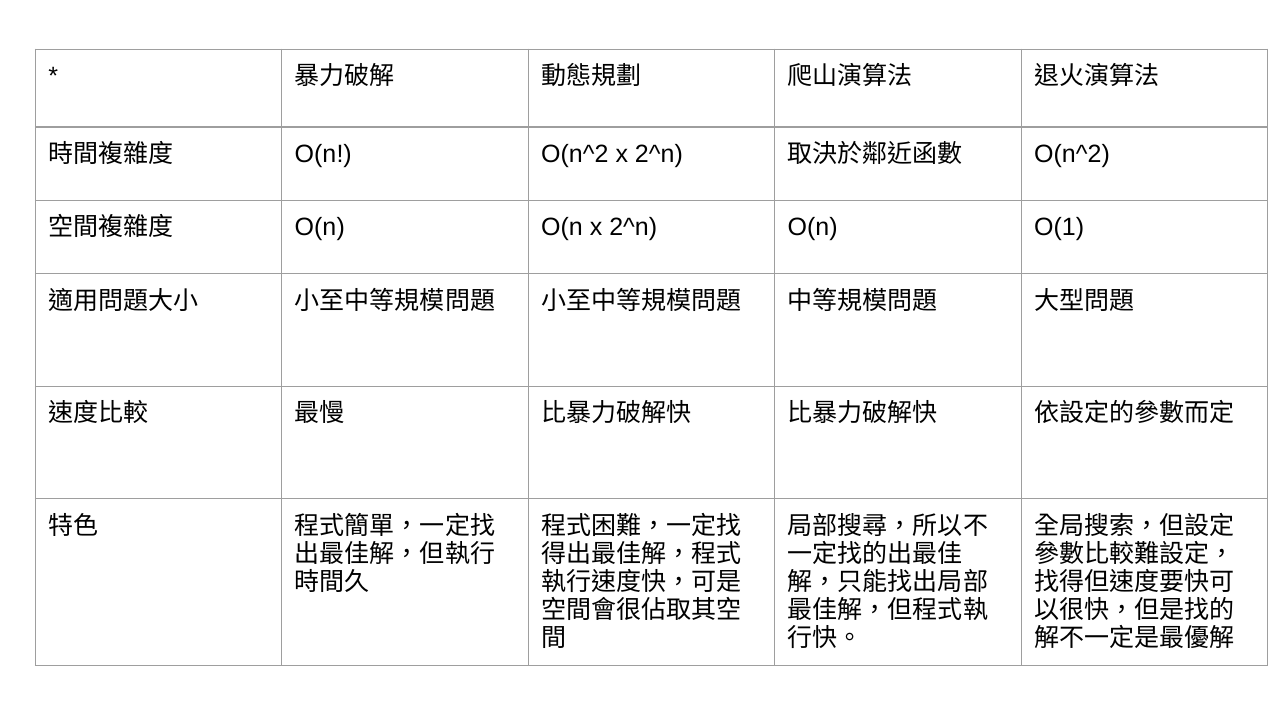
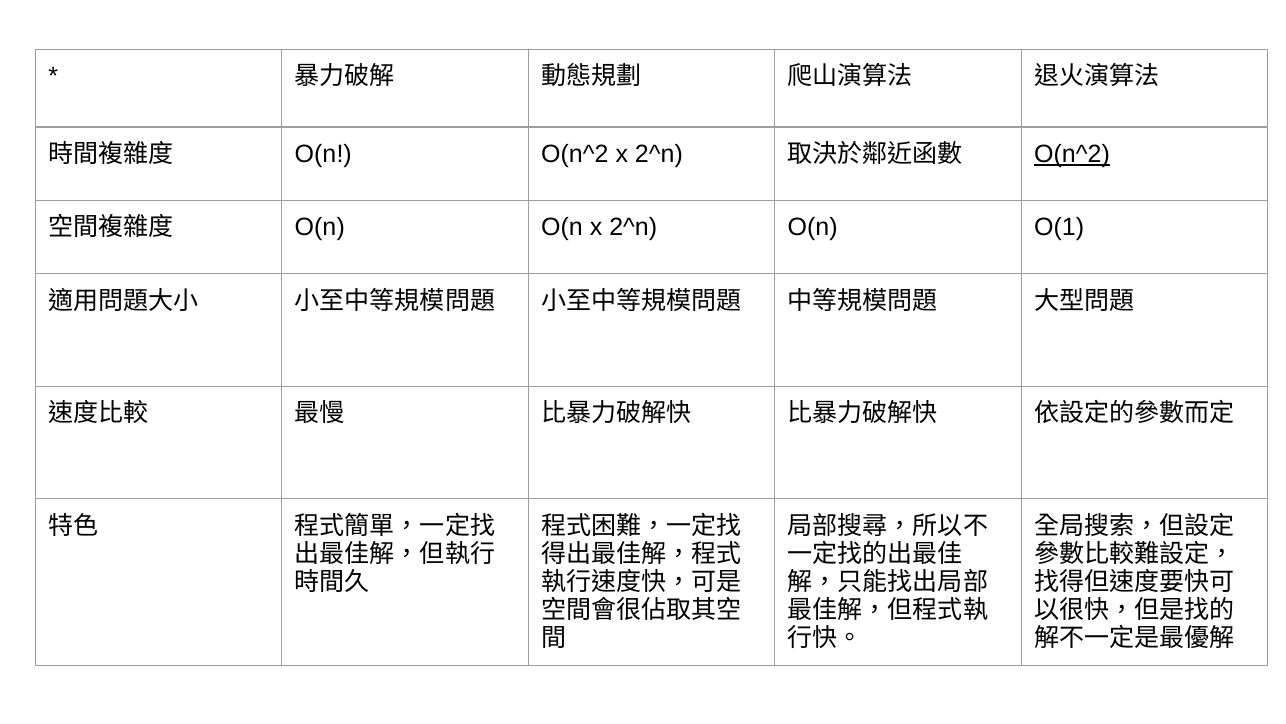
O(n^2 at (1072, 154) underline: none -> present
